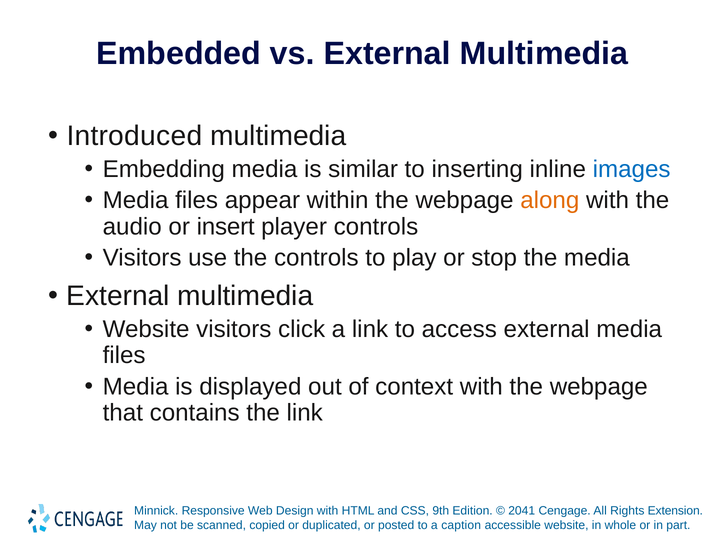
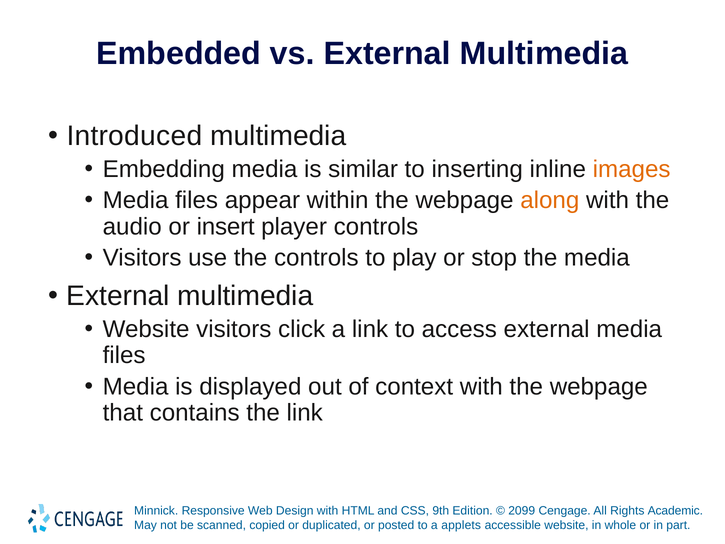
images colour: blue -> orange
2041: 2041 -> 2099
Extension: Extension -> Academic
caption: caption -> applets
